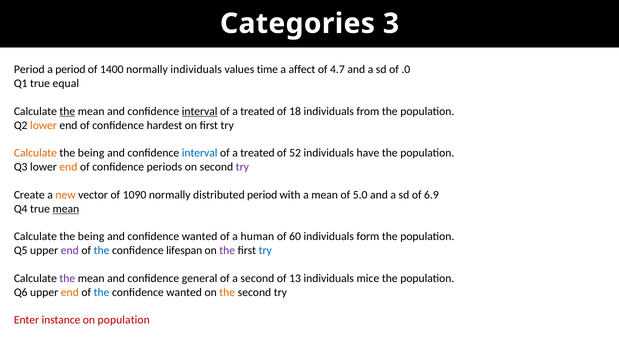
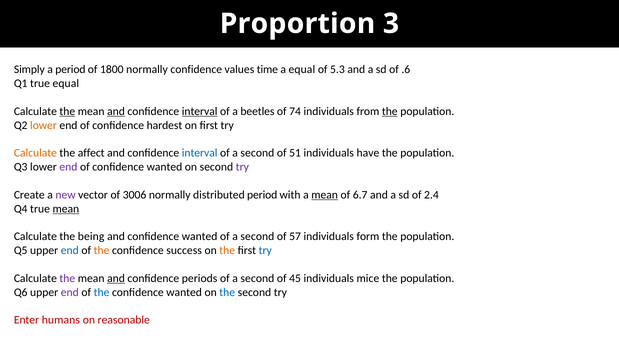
Categories: Categories -> Proportion
Period at (29, 70): Period -> Simply
1400: 1400 -> 1800
normally individuals: individuals -> confidence
a affect: affect -> equal
4.7: 4.7 -> 5.3
.0: .0 -> .6
and at (116, 111) underline: none -> present
treated at (257, 111): treated -> beetles
18: 18 -> 74
the at (390, 111) underline: none -> present
being at (91, 153): being -> affect
treated at (257, 153): treated -> second
52: 52 -> 51
end at (68, 167) colour: orange -> purple
of confidence periods: periods -> wanted
new colour: orange -> purple
1090: 1090 -> 3006
mean at (325, 195) underline: none -> present
5.0: 5.0 -> 6.7
6.9: 6.9 -> 2.4
human at (257, 237): human -> second
60: 60 -> 57
end at (70, 251) colour: purple -> blue
the at (102, 251) colour: blue -> orange
lifespan: lifespan -> success
the at (227, 251) colour: purple -> orange
and at (116, 279) underline: none -> present
general: general -> periods
13: 13 -> 45
end at (70, 292) colour: orange -> purple
the at (227, 292) colour: orange -> blue
instance: instance -> humans
on population: population -> reasonable
